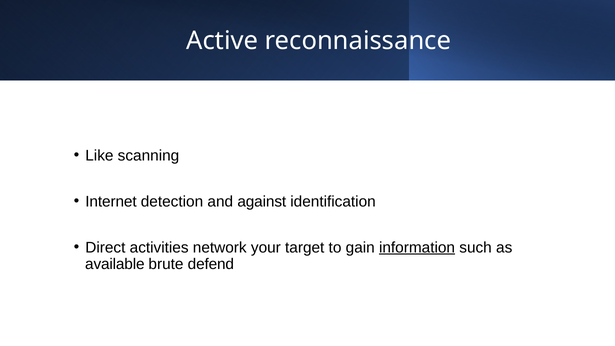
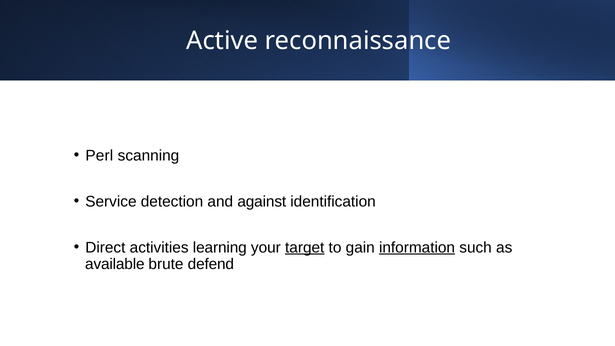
Like: Like -> Perl
Internet: Internet -> Service
network: network -> learning
target underline: none -> present
